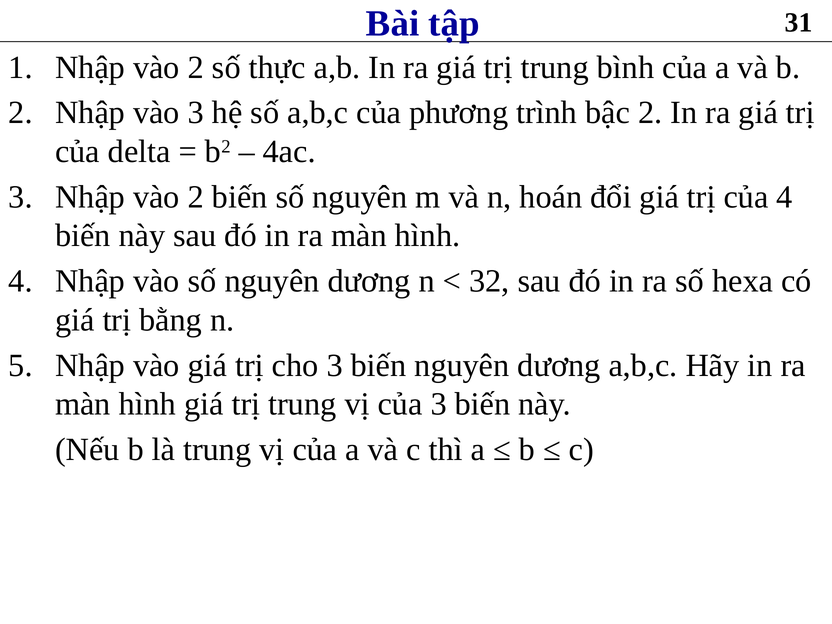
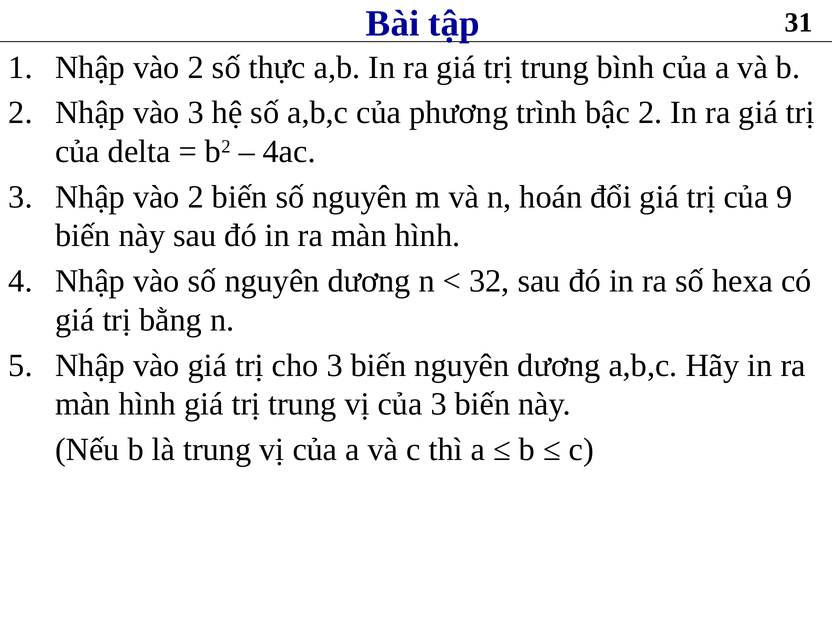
của 4: 4 -> 9
